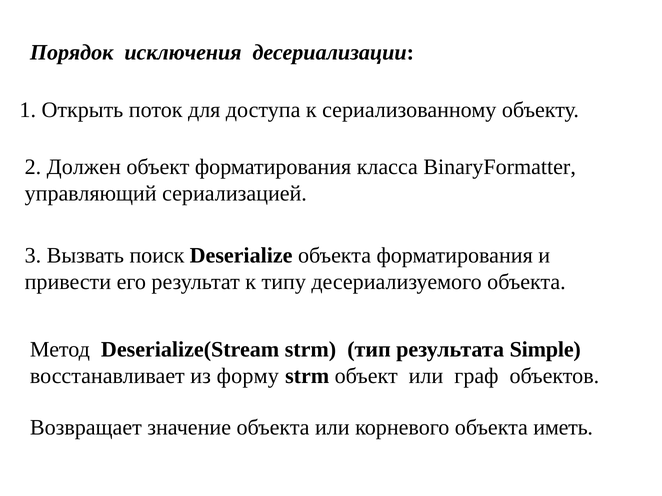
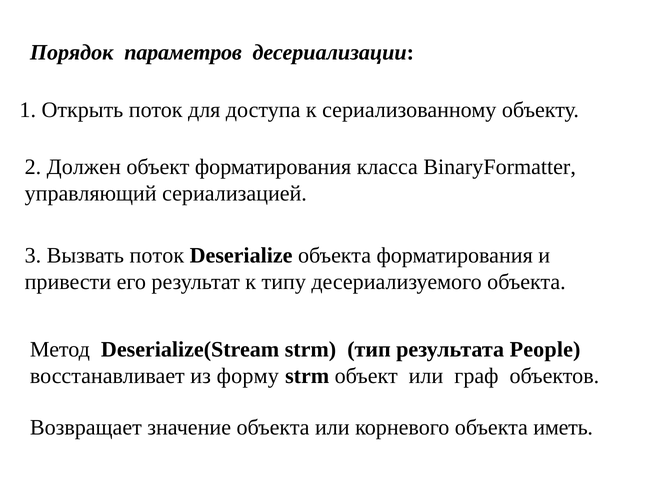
исключения: исключения -> параметров
Вызвать поиск: поиск -> поток
Simple: Simple -> People
